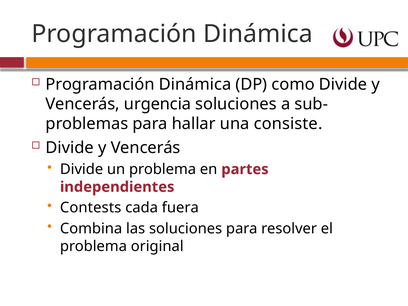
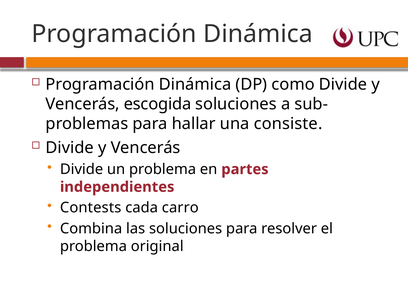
urgencia: urgencia -> escogida
fuera: fuera -> carro
